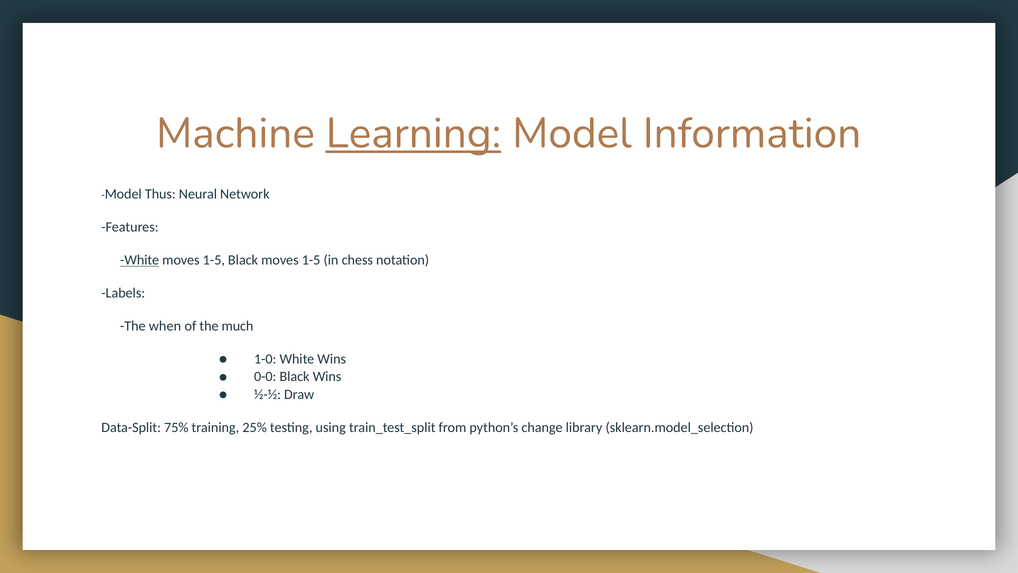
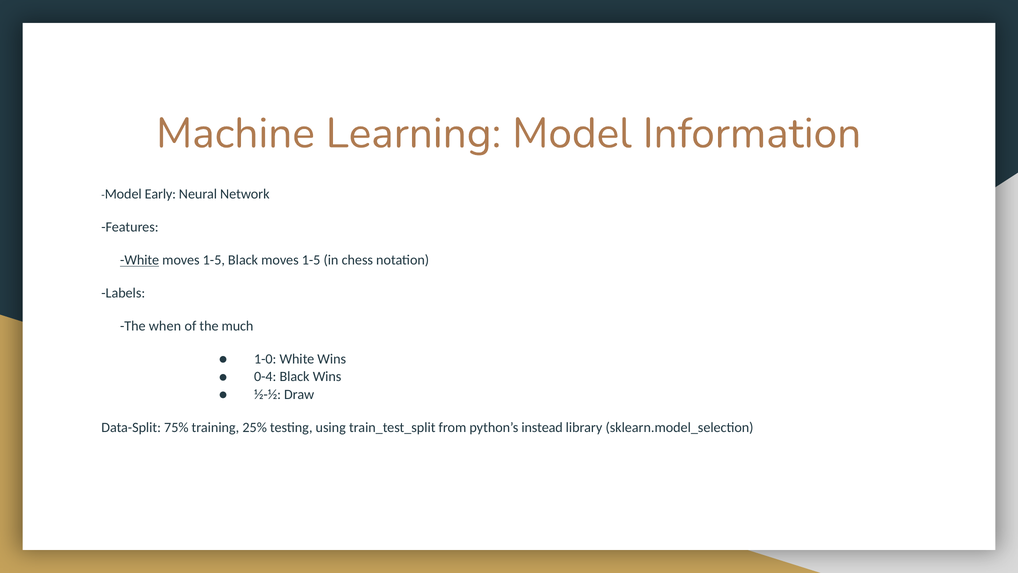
Learning underline: present -> none
Thus: Thus -> Early
0-0: 0-0 -> 0-4
change: change -> instead
